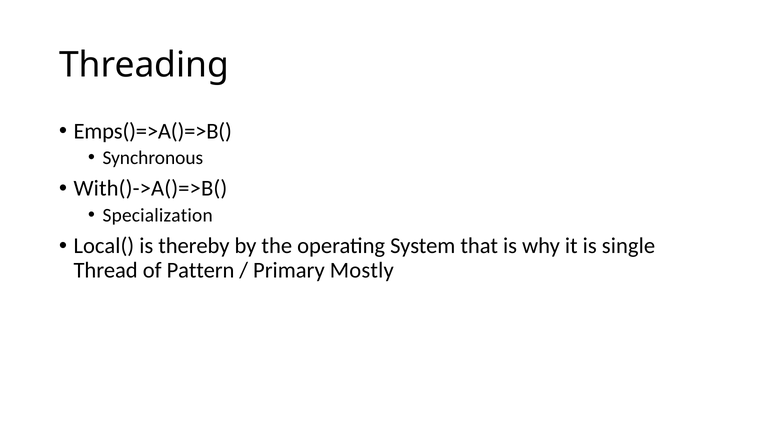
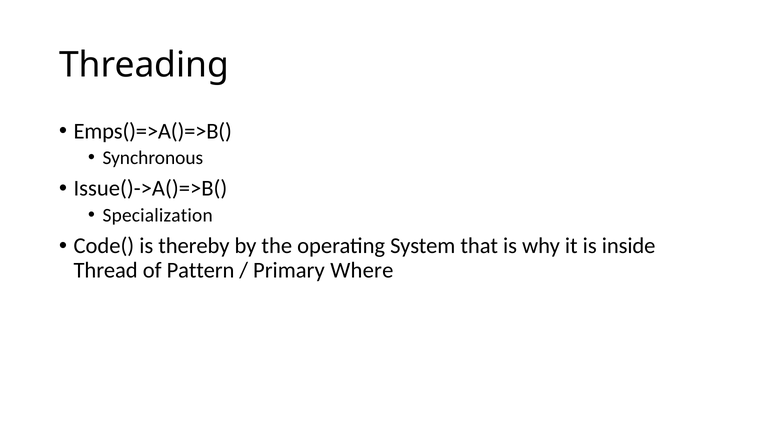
With()->A()=>B(: With()->A()=>B( -> Issue()->A()=>B(
Local(: Local( -> Code(
single: single -> inside
Mostly: Mostly -> Where
